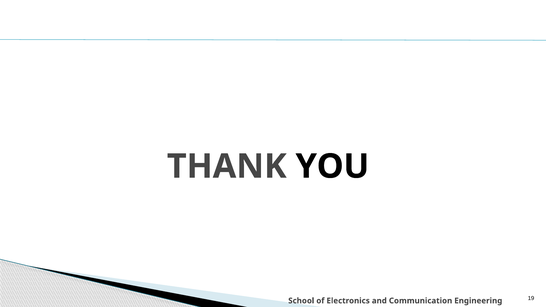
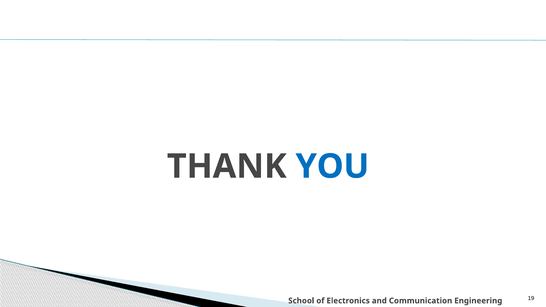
YOU colour: black -> blue
